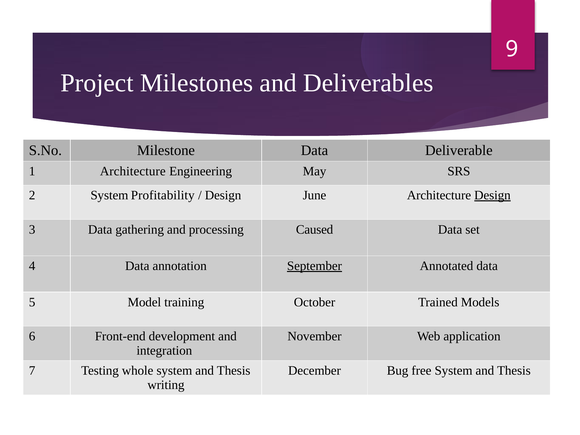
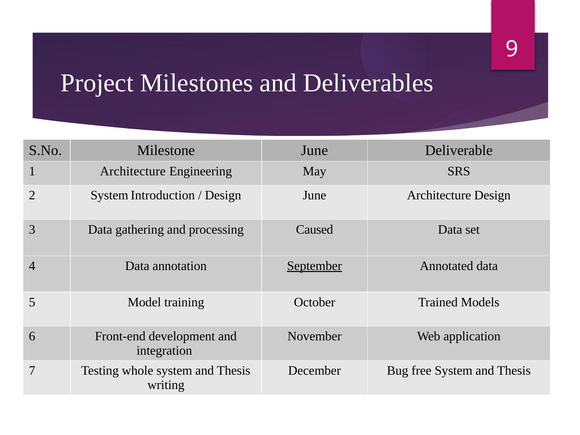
Milestone Data: Data -> June
Profitability: Profitability -> Introduction
Design at (492, 195) underline: present -> none
